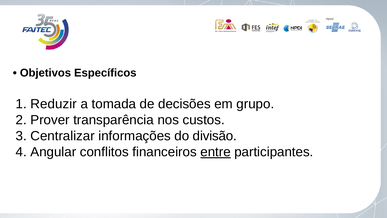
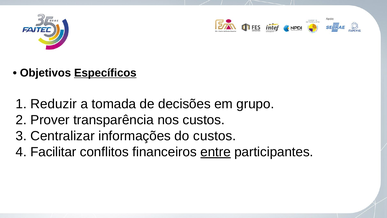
Específicos underline: none -> present
do divisão: divisão -> custos
Angular: Angular -> Facilitar
